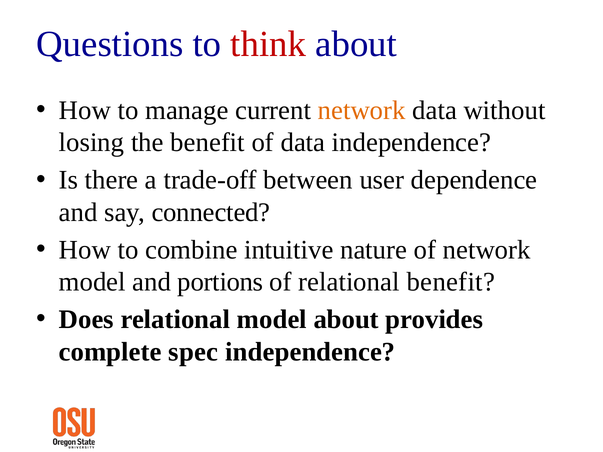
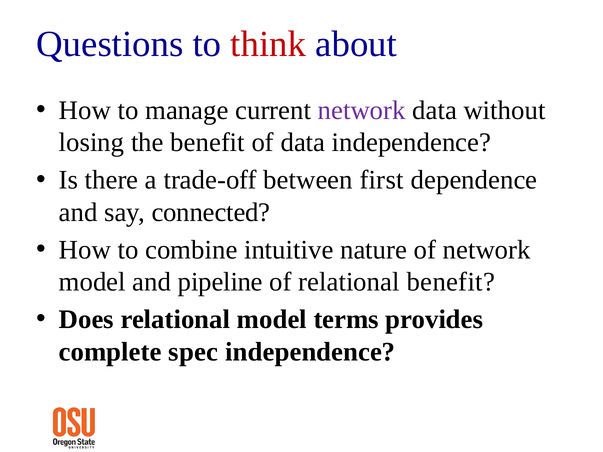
network at (362, 110) colour: orange -> purple
user: user -> first
portions: portions -> pipeline
model about: about -> terms
